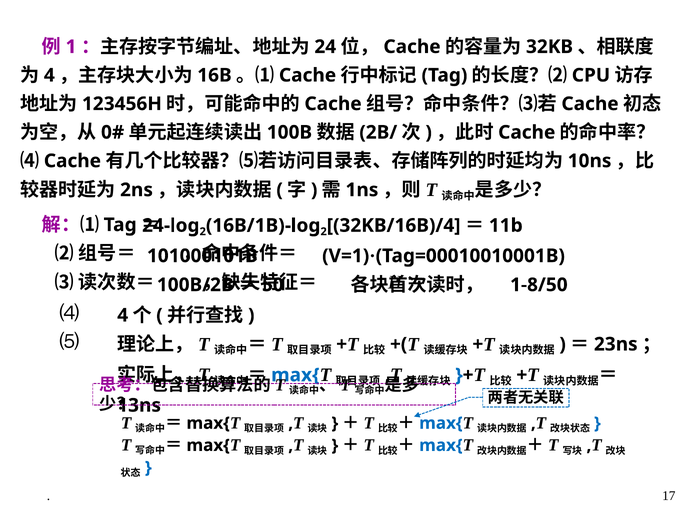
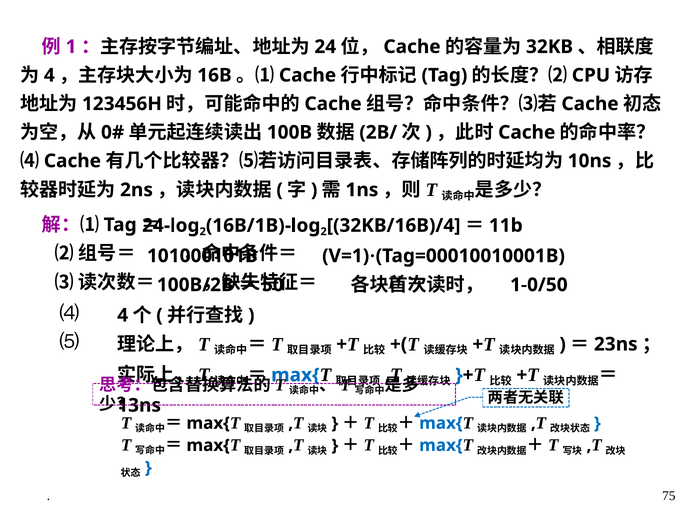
1-8/50: 1-8/50 -> 1-0/50
17: 17 -> 75
